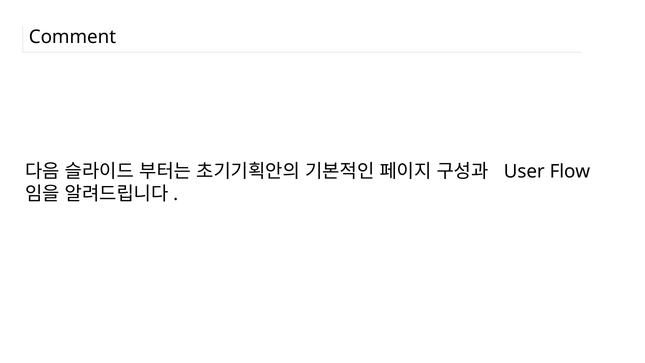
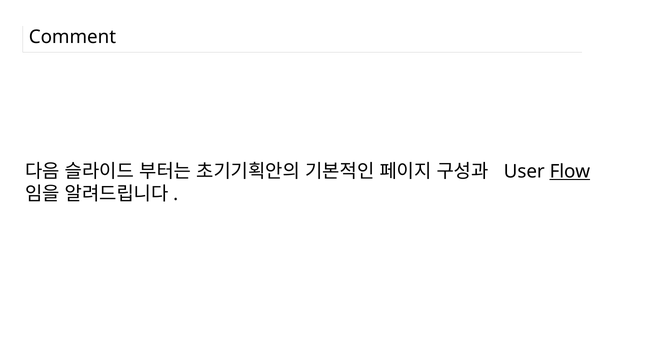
Flow underline: none -> present
